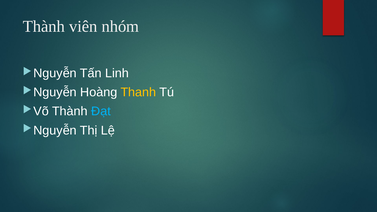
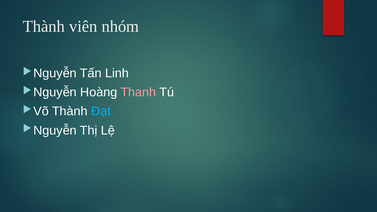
Thanh colour: yellow -> pink
